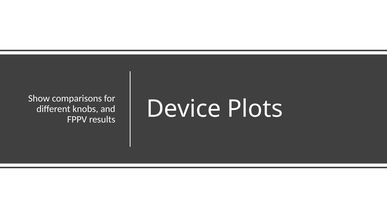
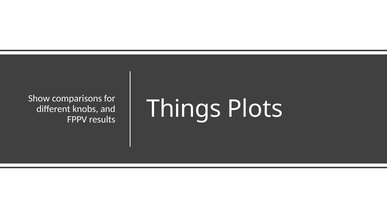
Device: Device -> Things
